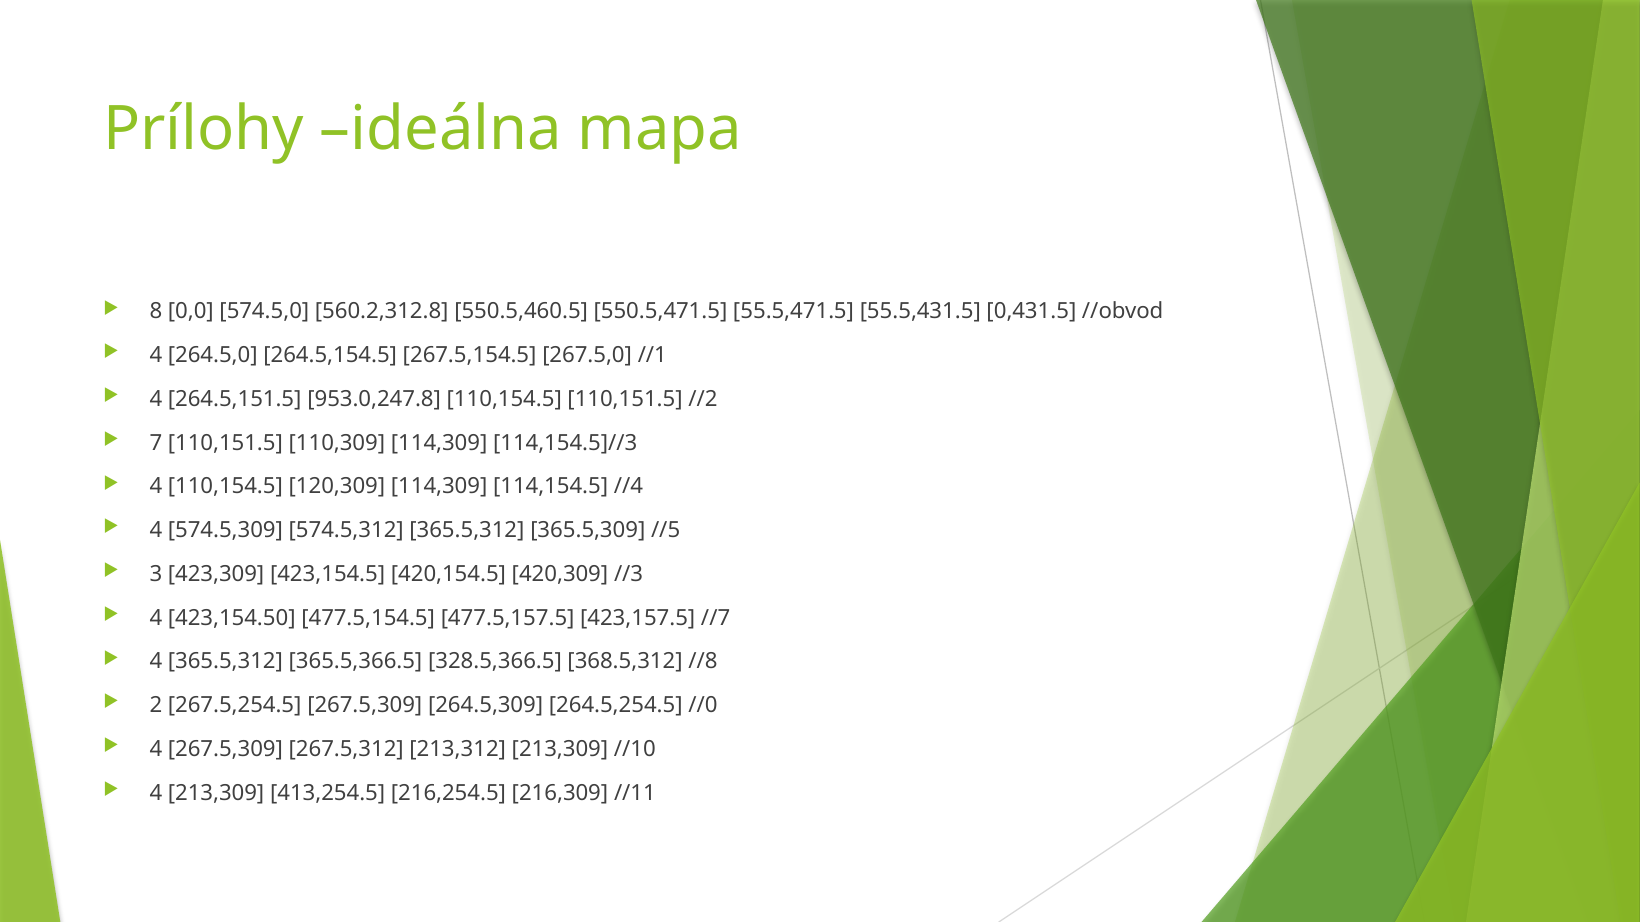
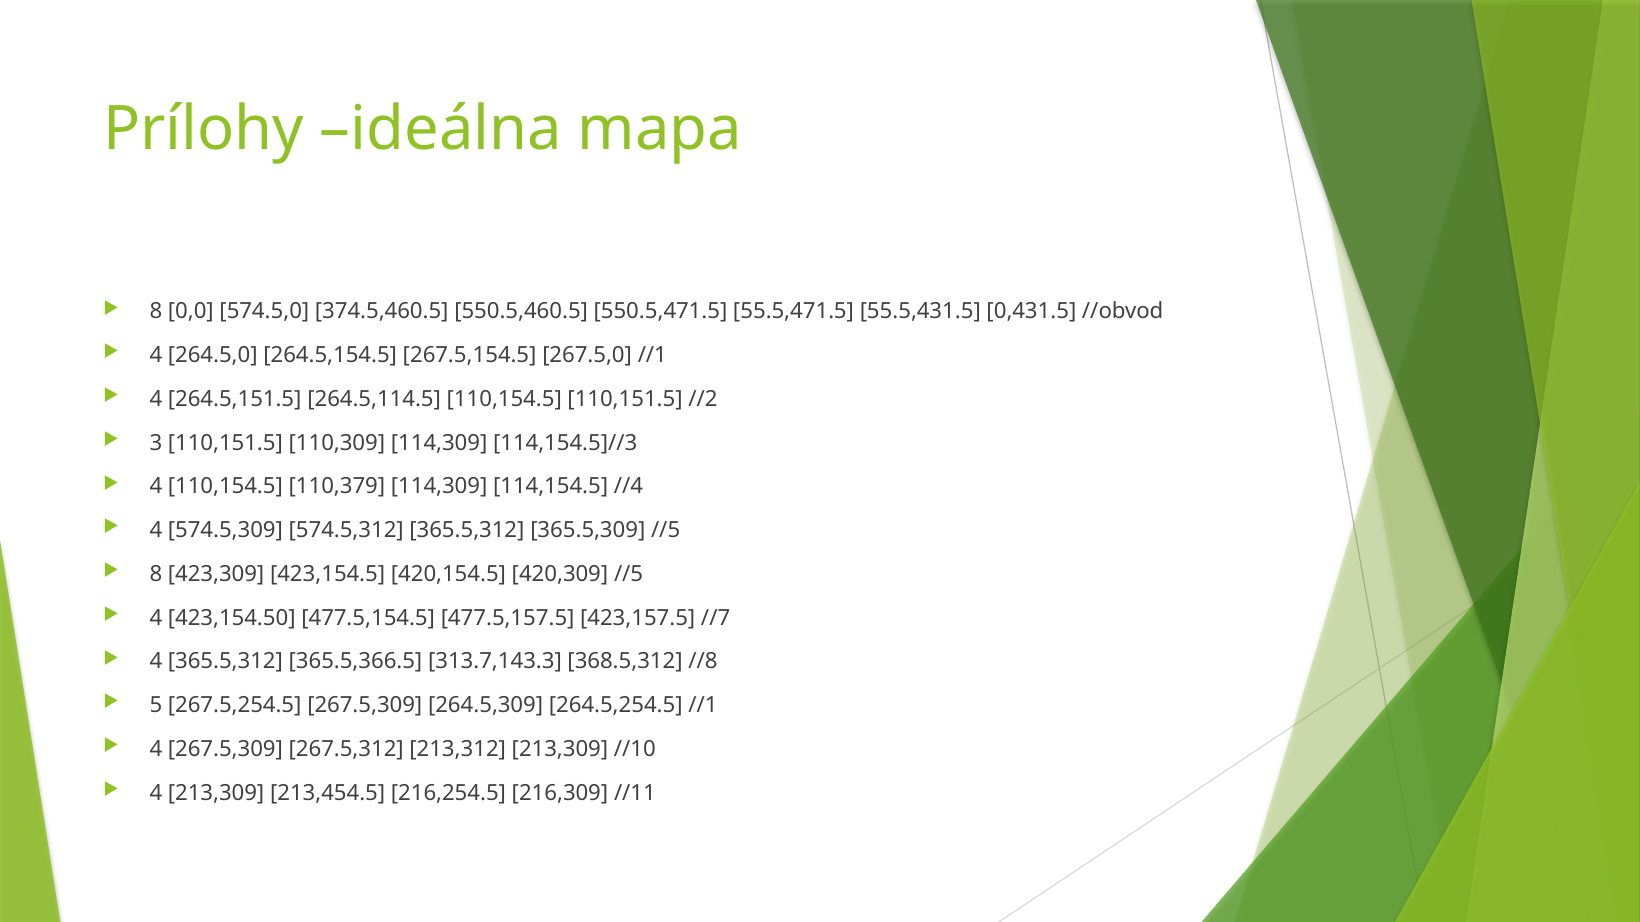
560.2,312.8: 560.2,312.8 -> 374.5,460.5
953.0,247.8: 953.0,247.8 -> 264.5,114.5
7: 7 -> 3
120,309: 120,309 -> 110,379
3 at (156, 574): 3 -> 8
420,309 //3: //3 -> //5
328.5,366.5: 328.5,366.5 -> 313.7,143.3
2: 2 -> 5
264.5,254.5 //0: //0 -> //1
413,254.5: 413,254.5 -> 213,454.5
